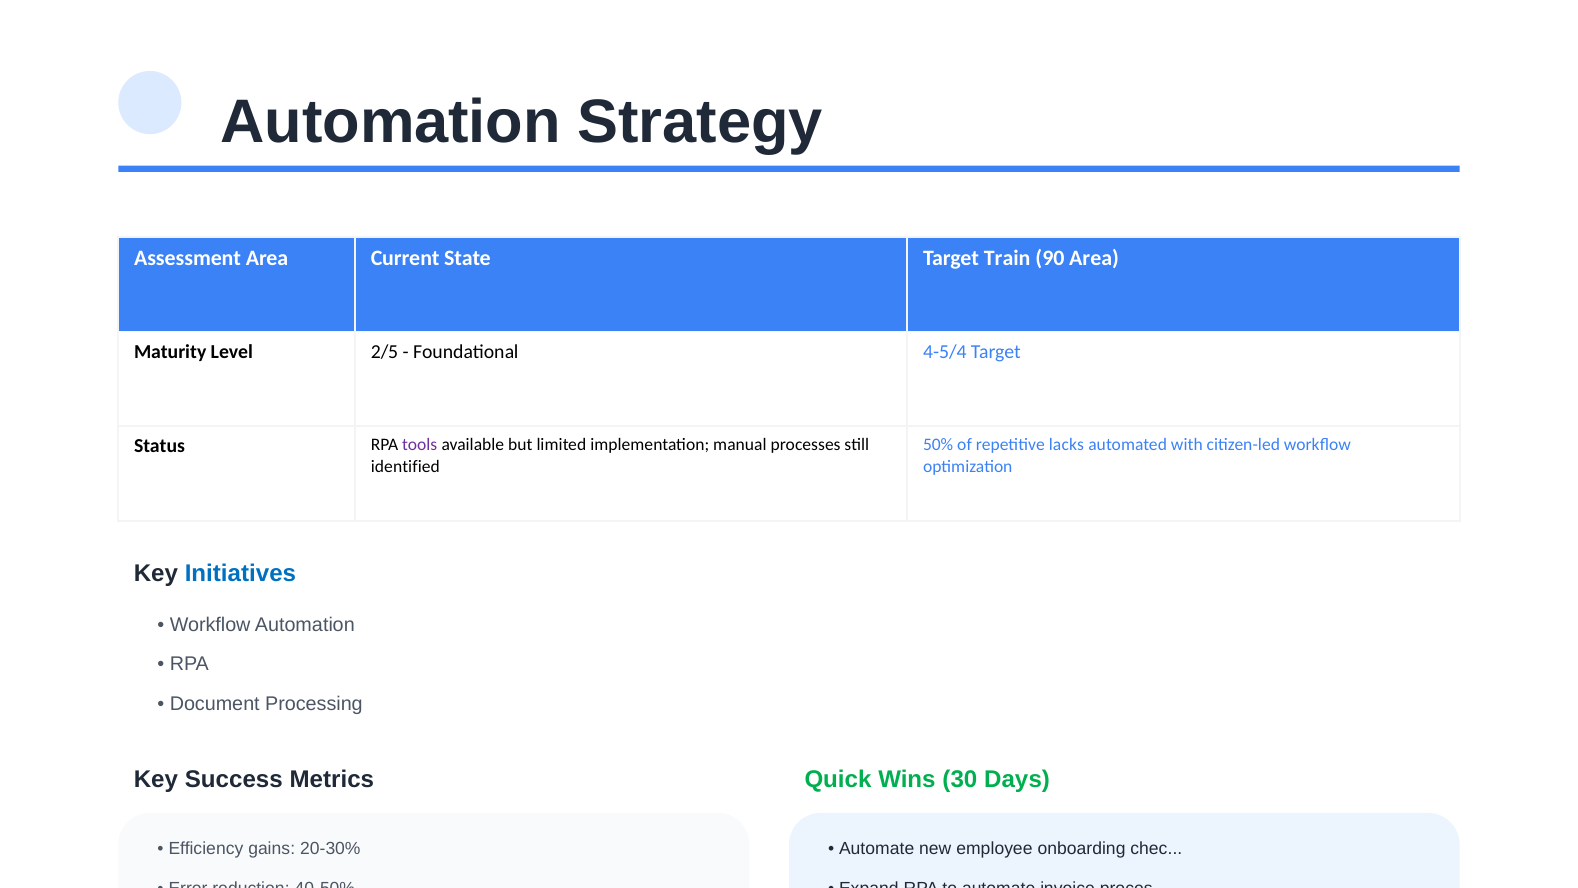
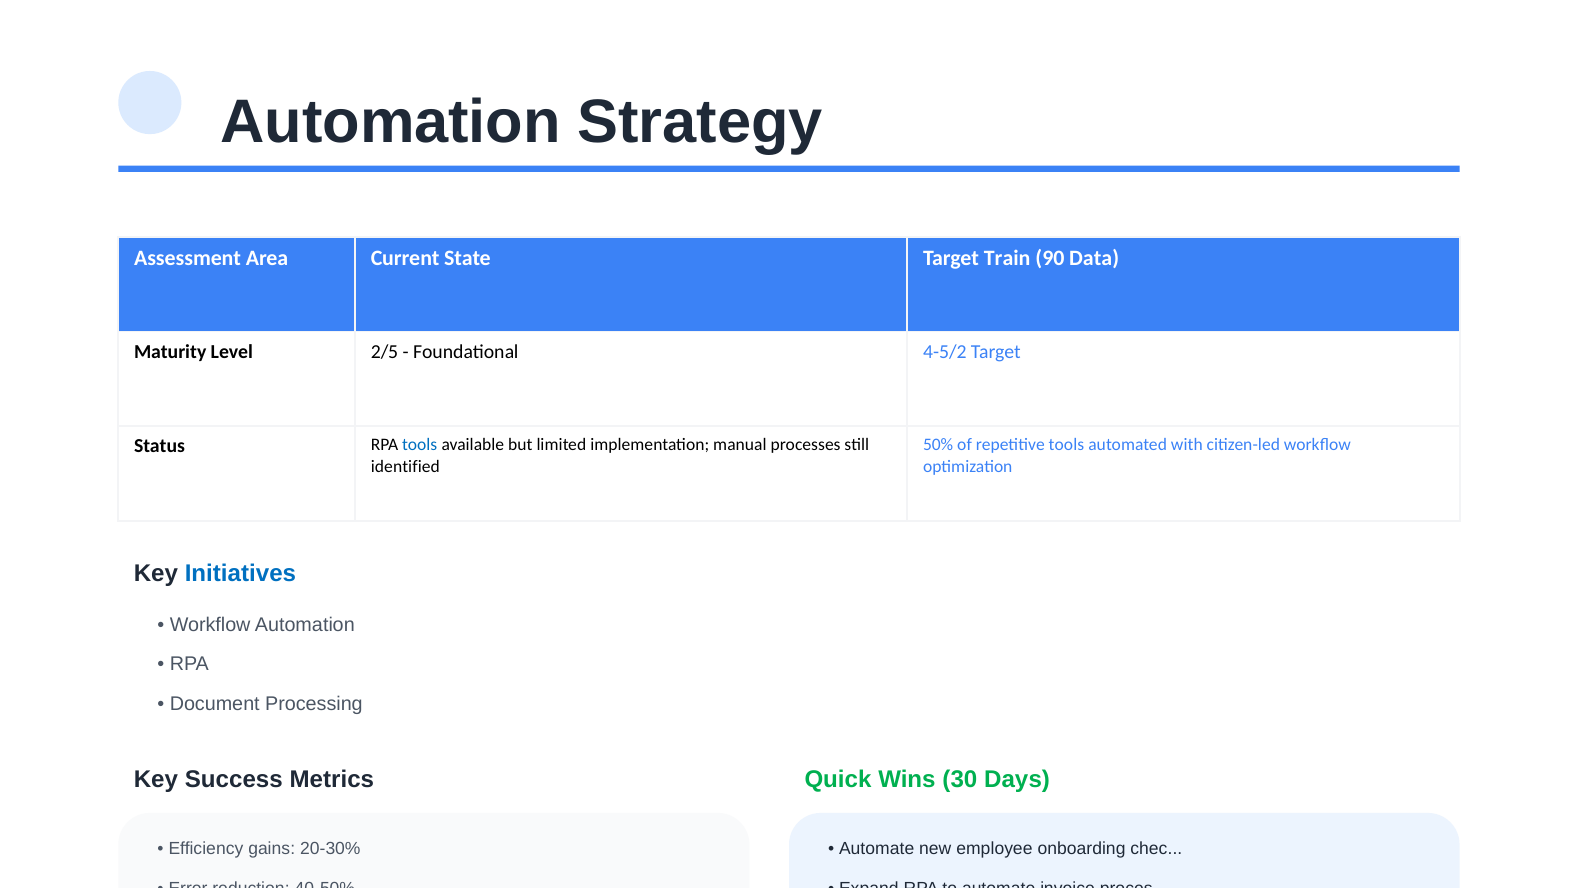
90 Area: Area -> Data
4-5/4: 4-5/4 -> 4-5/2
repetitive lacks: lacks -> tools
tools at (420, 445) colour: purple -> blue
